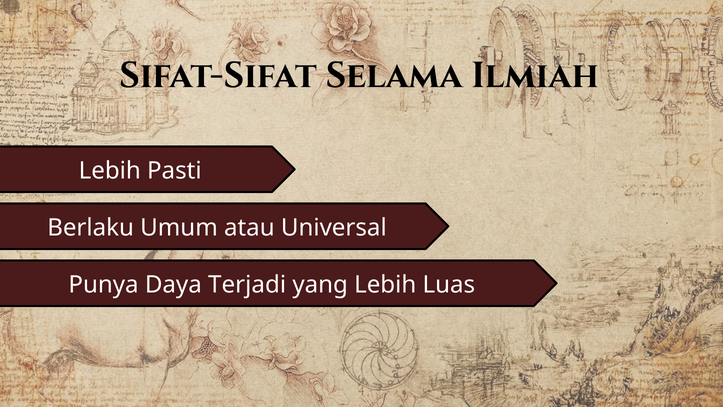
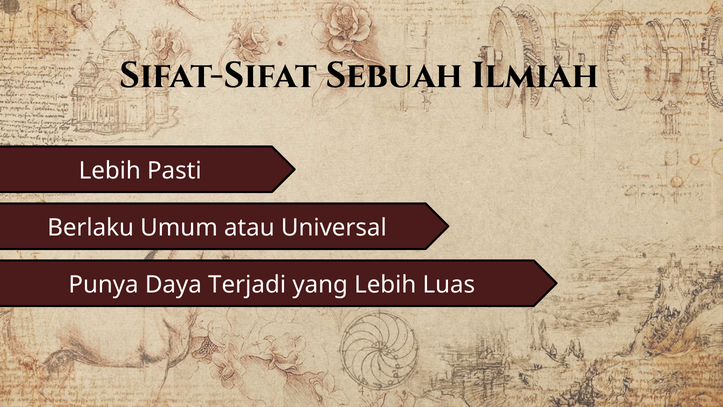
Selama: Selama -> Sebuah
